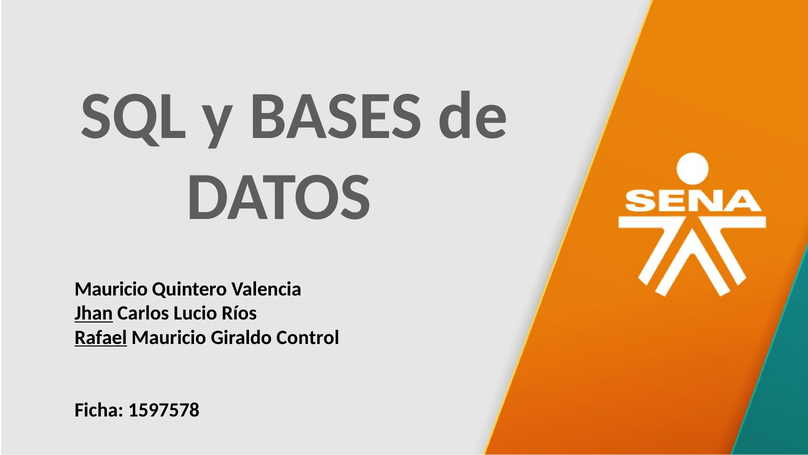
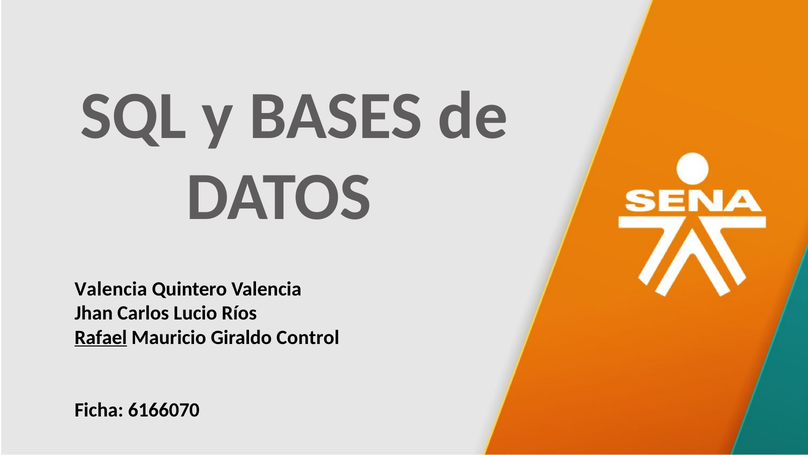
Mauricio at (111, 289): Mauricio -> Valencia
Jhan underline: present -> none
1597578: 1597578 -> 6166070
